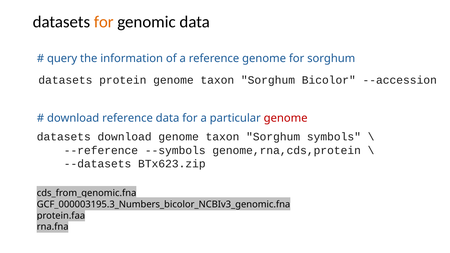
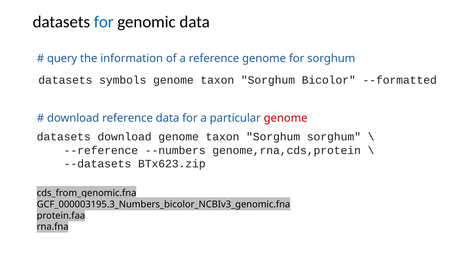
for at (104, 22) colour: orange -> blue
protein: protein -> symbols
--accession: --accession -> --formatted
Sorghum symbols: symbols -> sorghum
--symbols: --symbols -> --numbers
